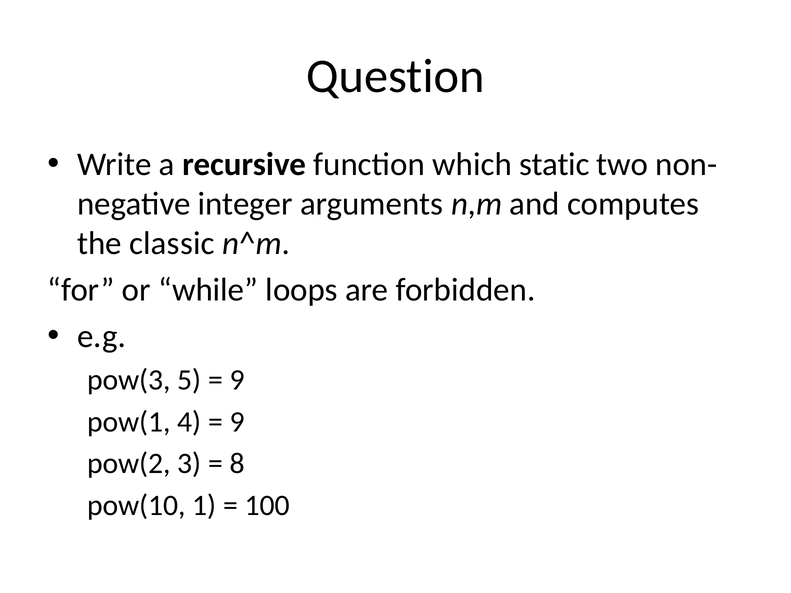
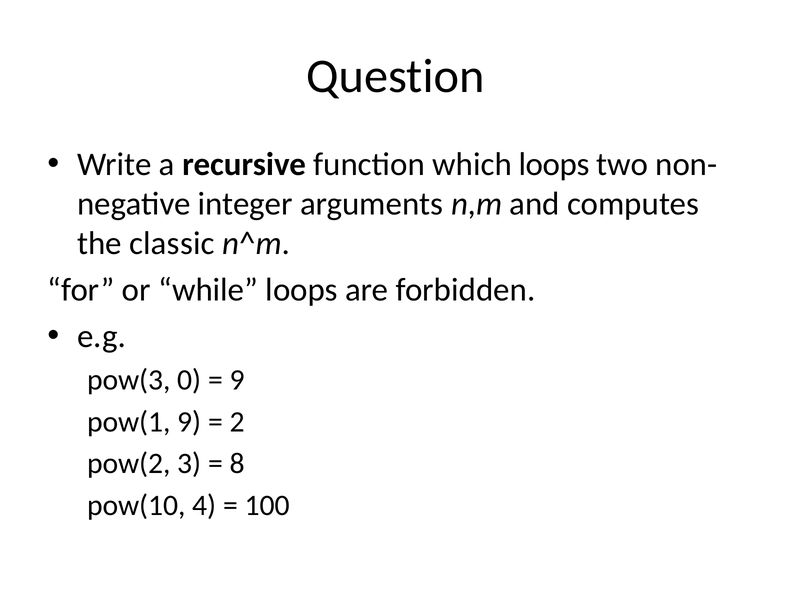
which static: static -> loops
5: 5 -> 0
pow(1 4: 4 -> 9
9 at (237, 422): 9 -> 2
1: 1 -> 4
